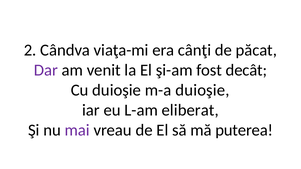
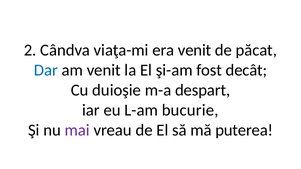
era cânţi: cânţi -> venit
Dar colour: purple -> blue
m-a duioşie: duioşie -> despart
eliberat: eliberat -> bucurie
